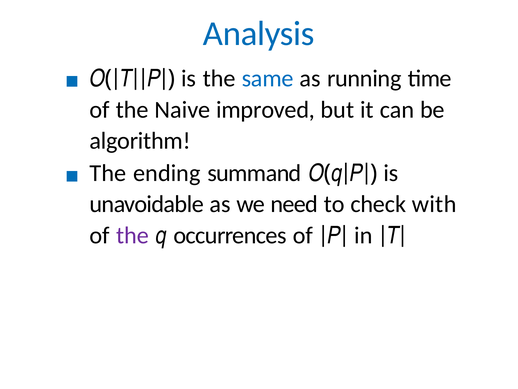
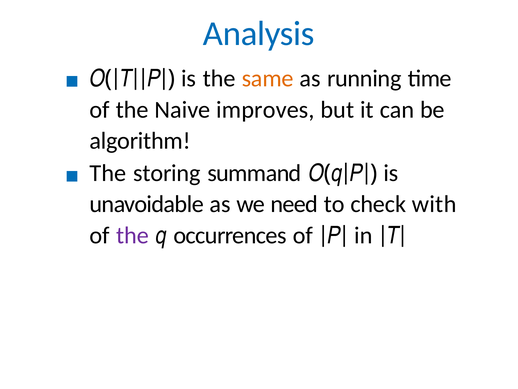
same colour: blue -> orange
improved: improved -> improves
ending: ending -> storing
